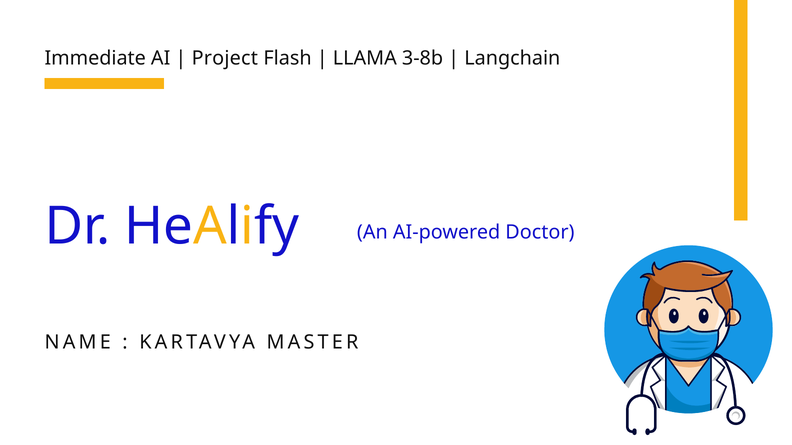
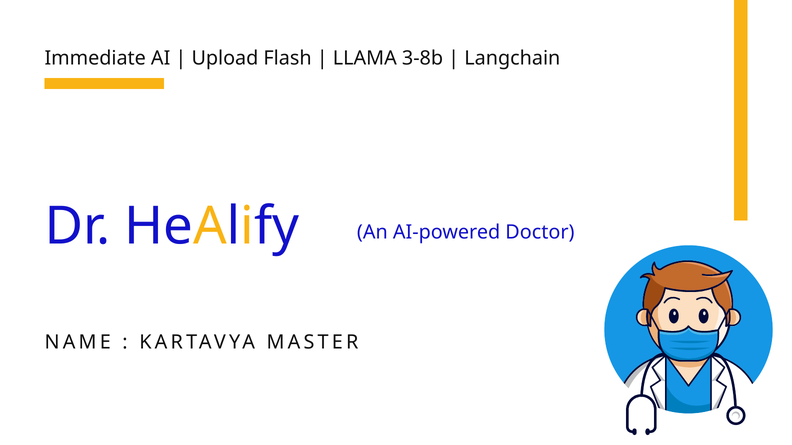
Project: Project -> Upload
